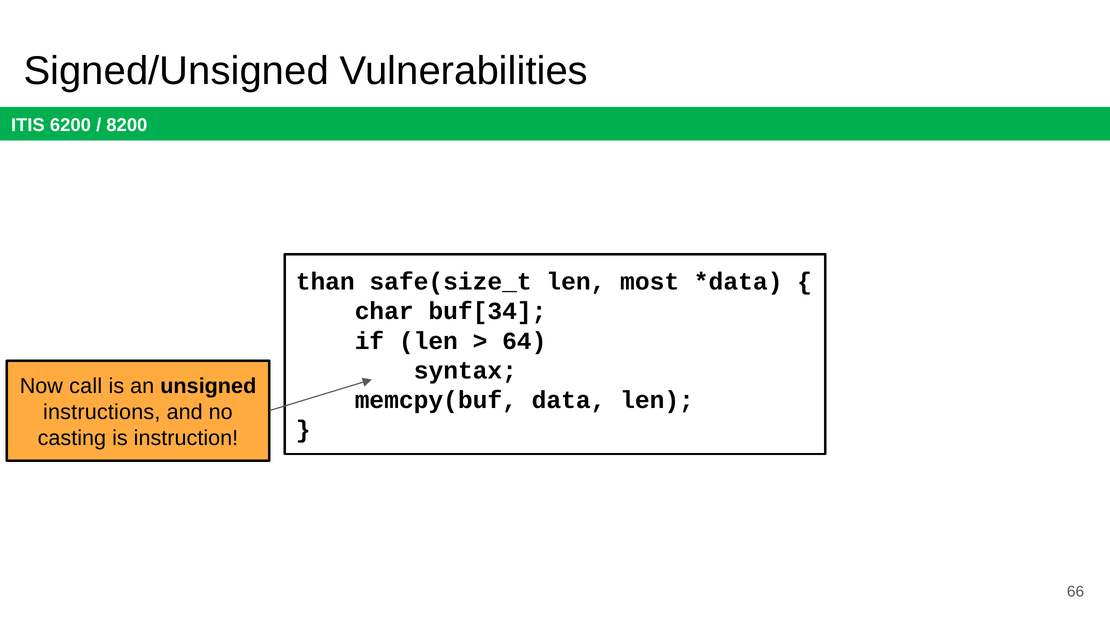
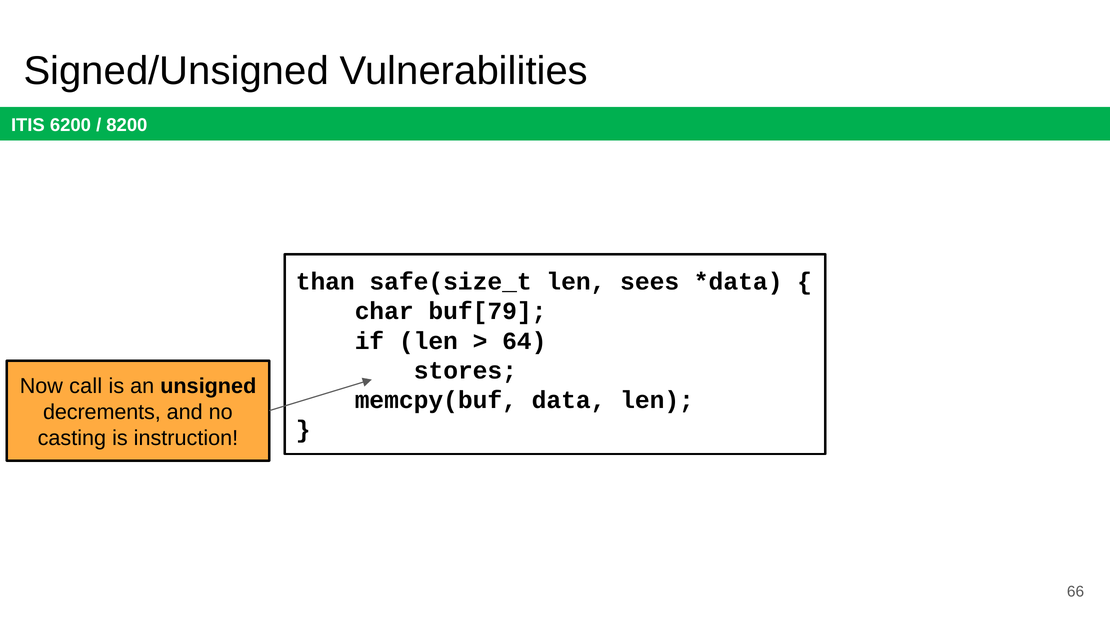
most: most -> sees
buf[34: buf[34 -> buf[79
syntax: syntax -> stores
instructions: instructions -> decrements
